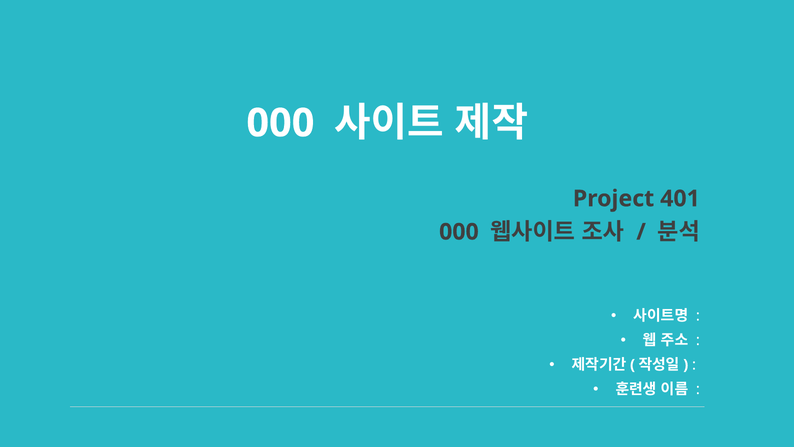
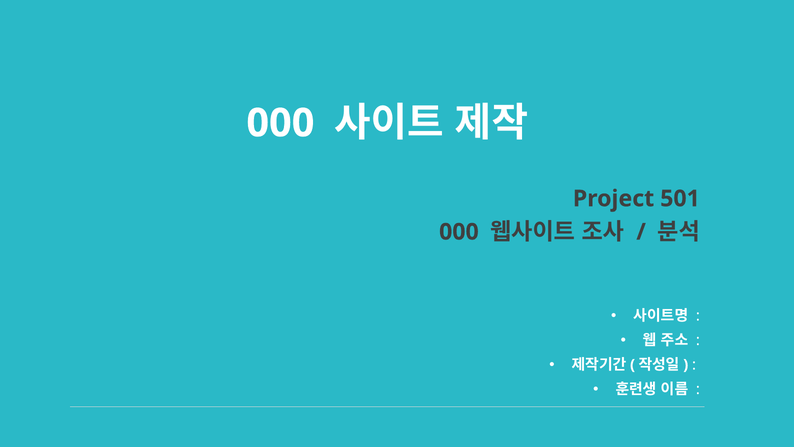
401: 401 -> 501
